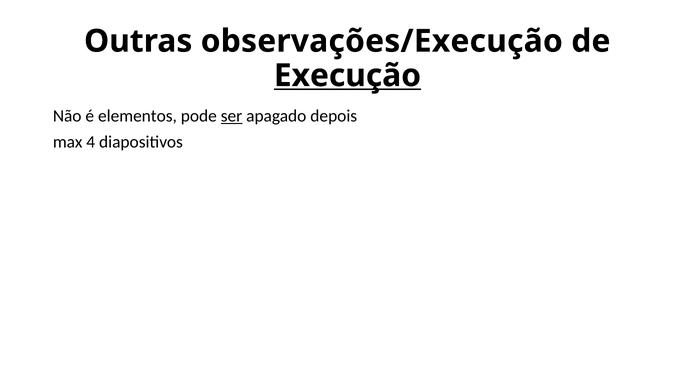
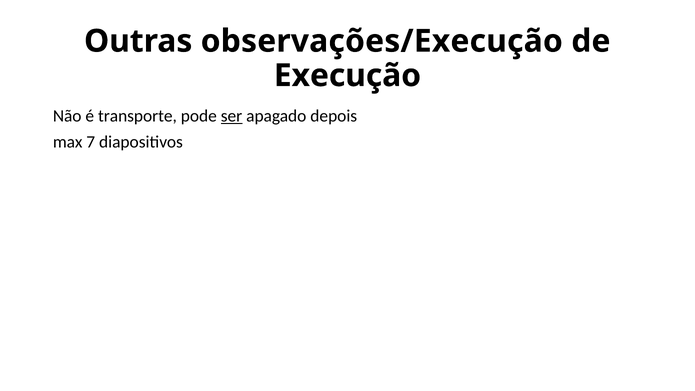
Execução underline: present -> none
elementos: elementos -> transporte
4: 4 -> 7
